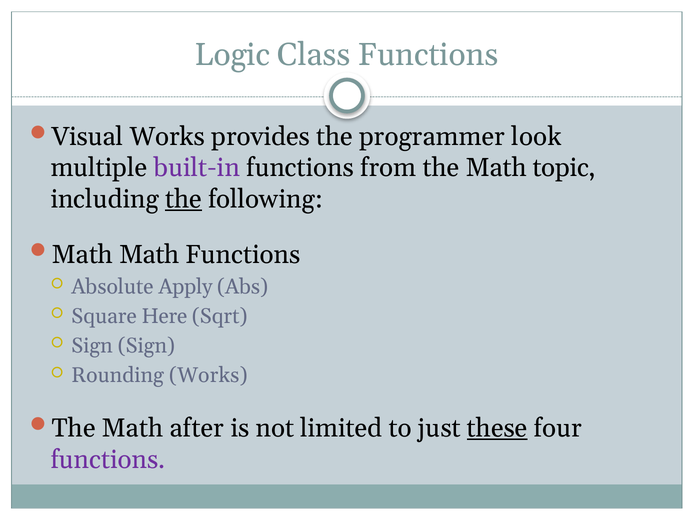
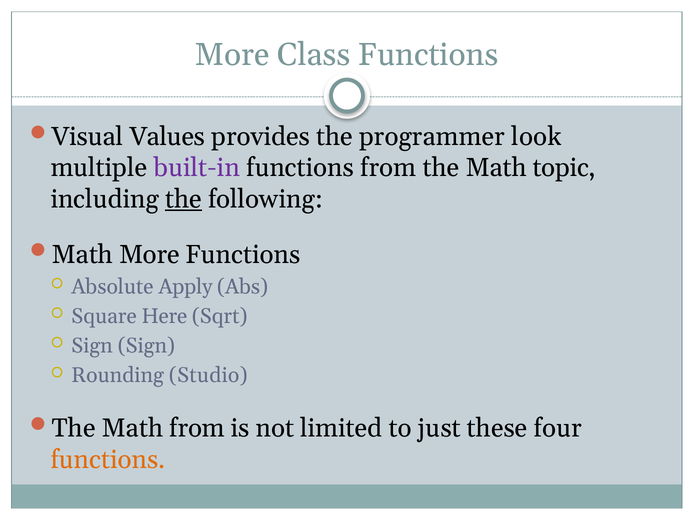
Logic at (232, 55): Logic -> More
Visual Works: Works -> Values
Math Math: Math -> More
Rounding Works: Works -> Studio
Math after: after -> from
these underline: present -> none
functions at (108, 460) colour: purple -> orange
